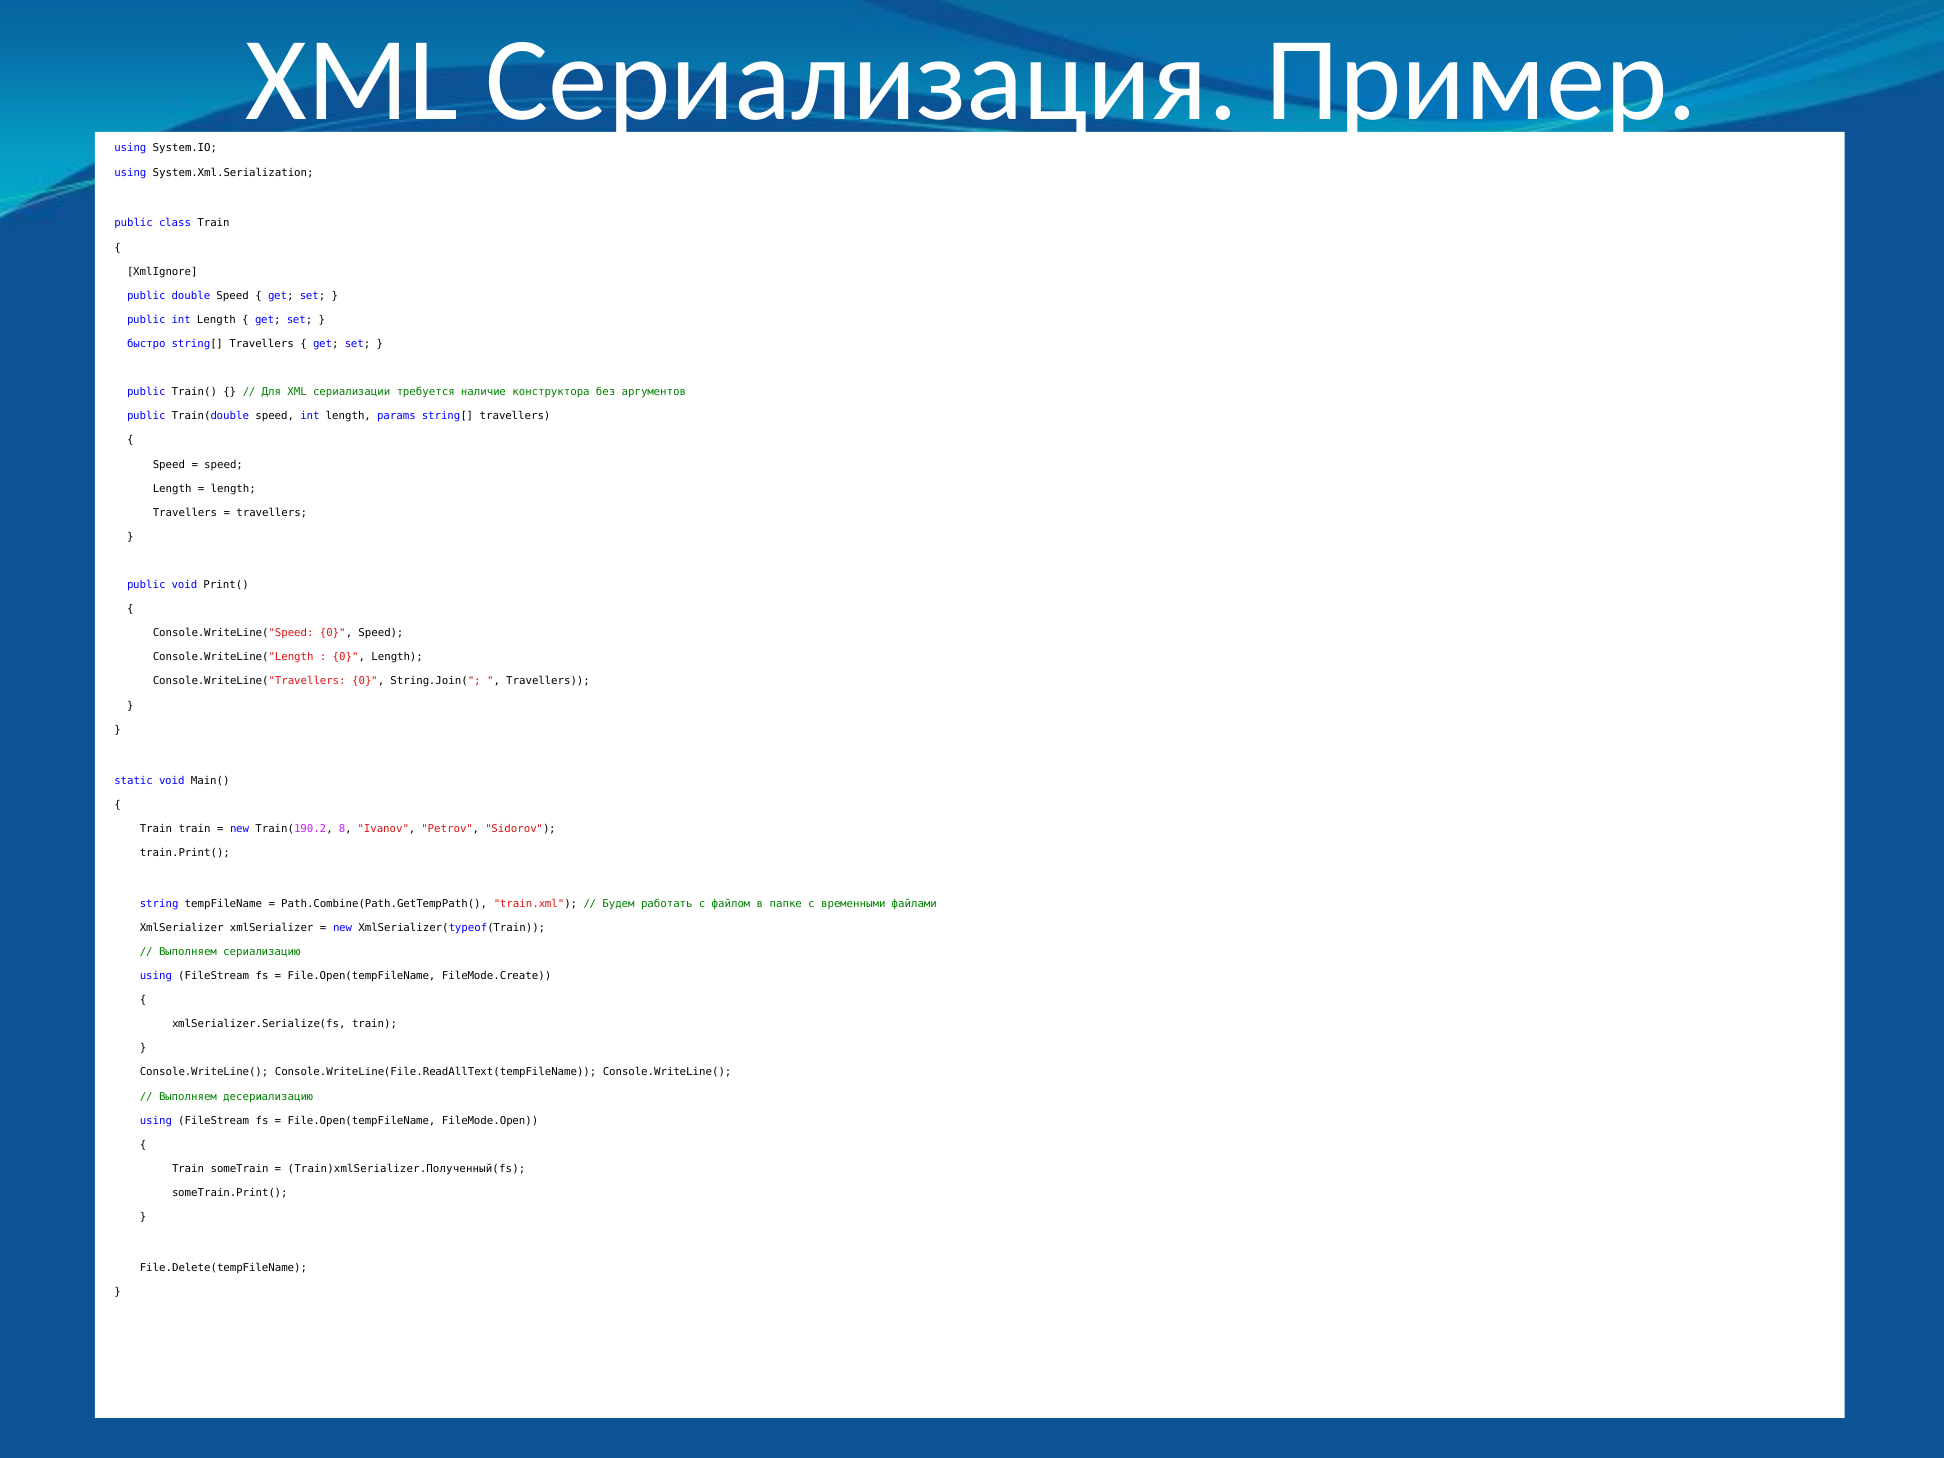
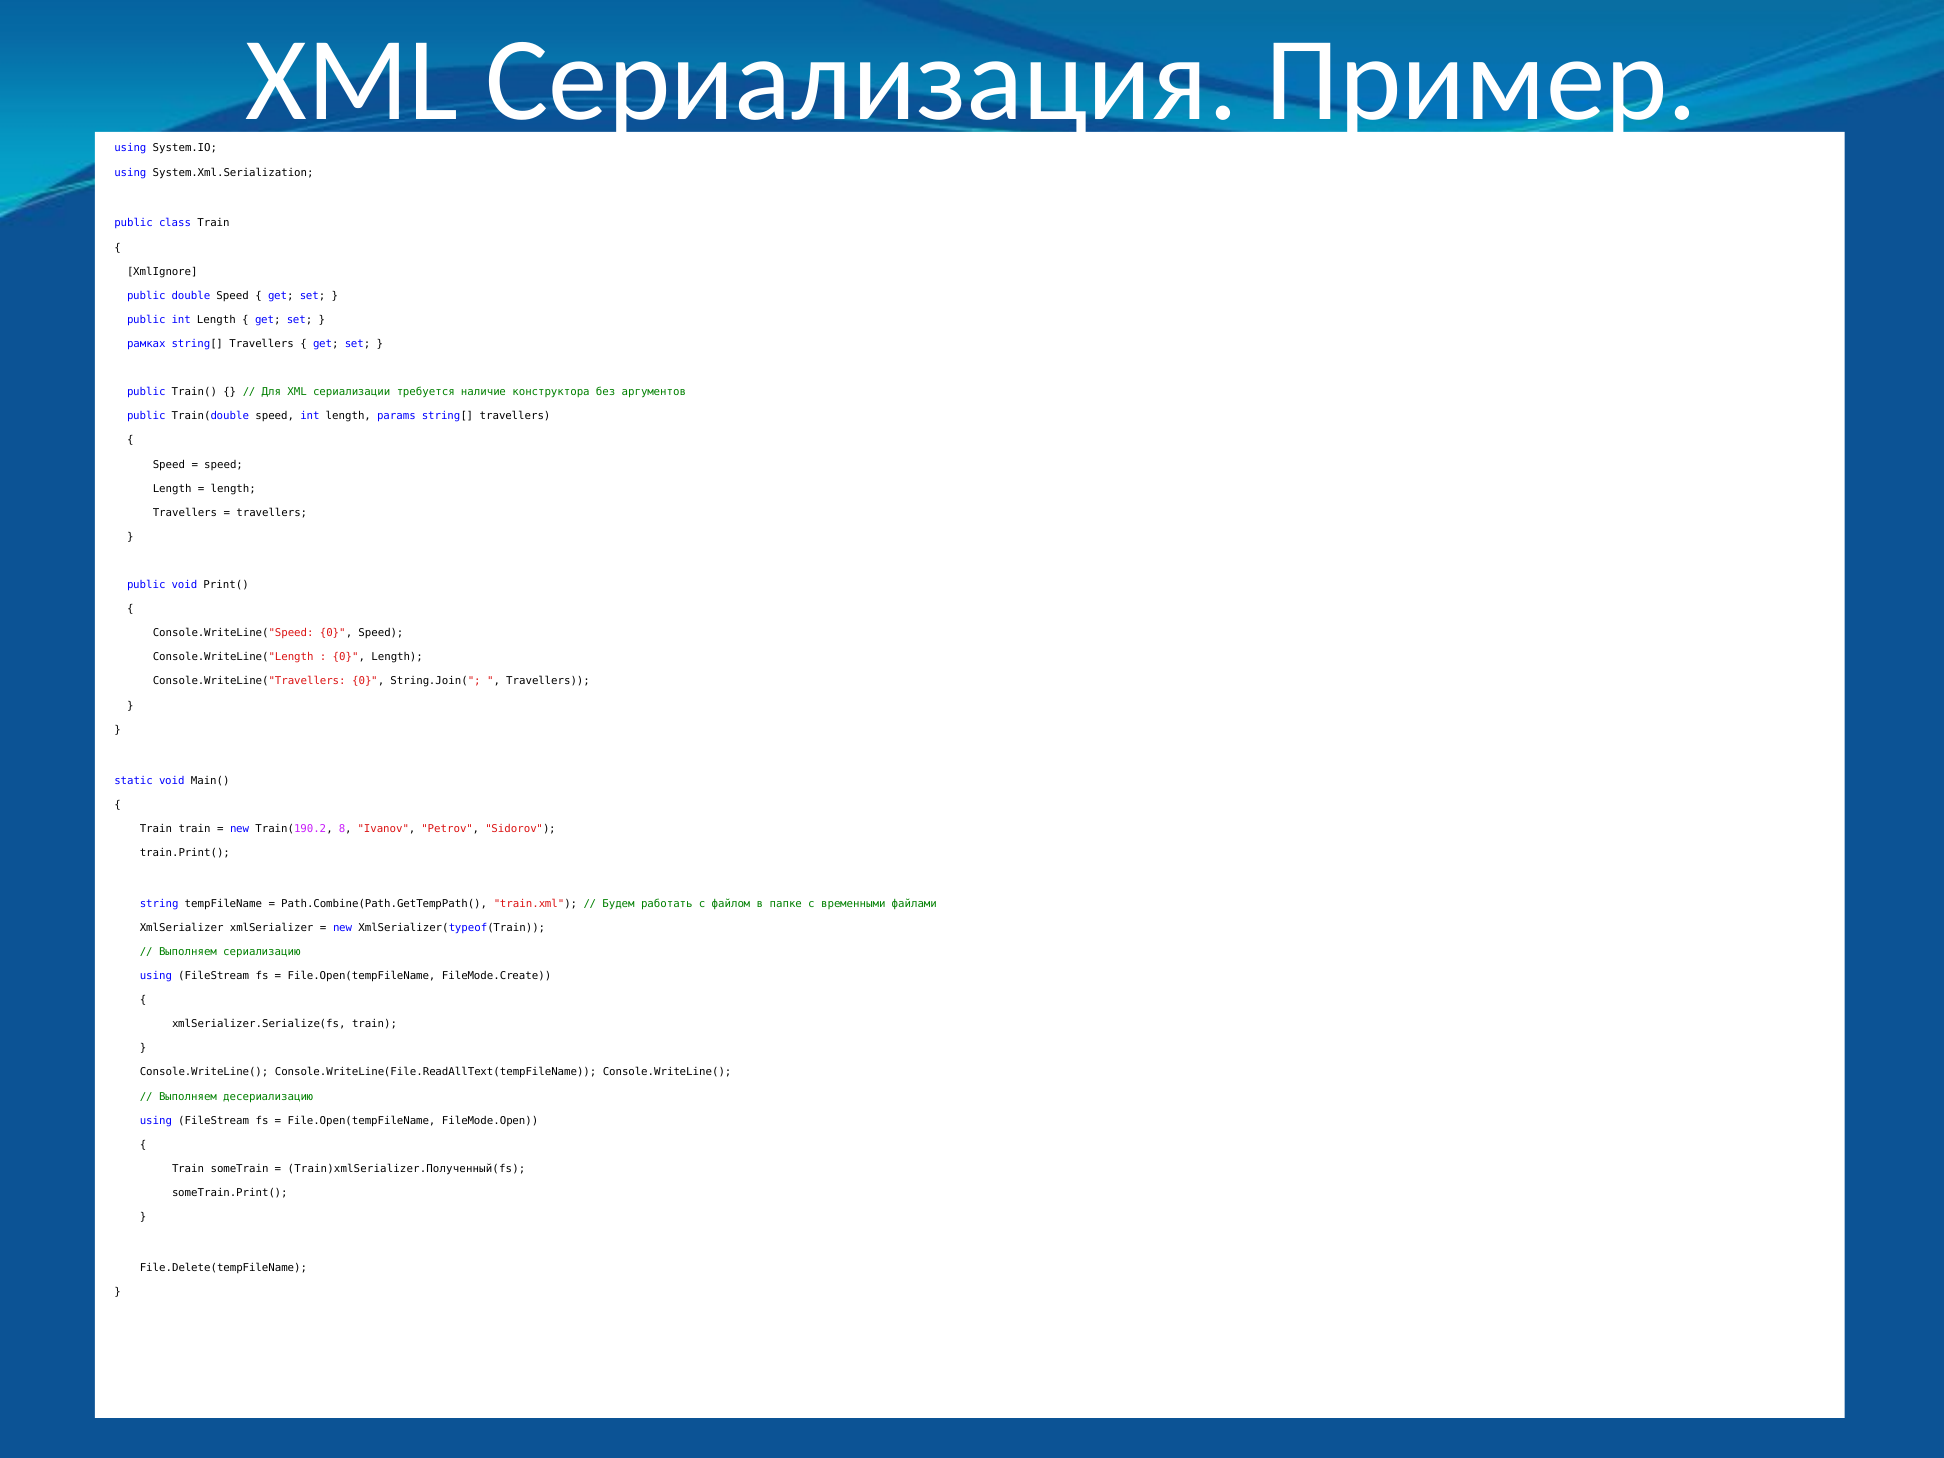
быстро: быстро -> рамках
